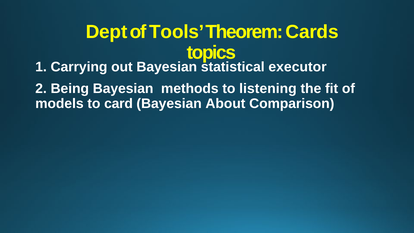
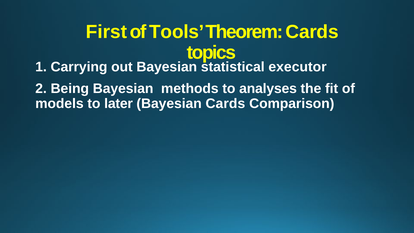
Dept: Dept -> First
listening: listening -> analyses
card: card -> later
Bayesian About: About -> Cards
